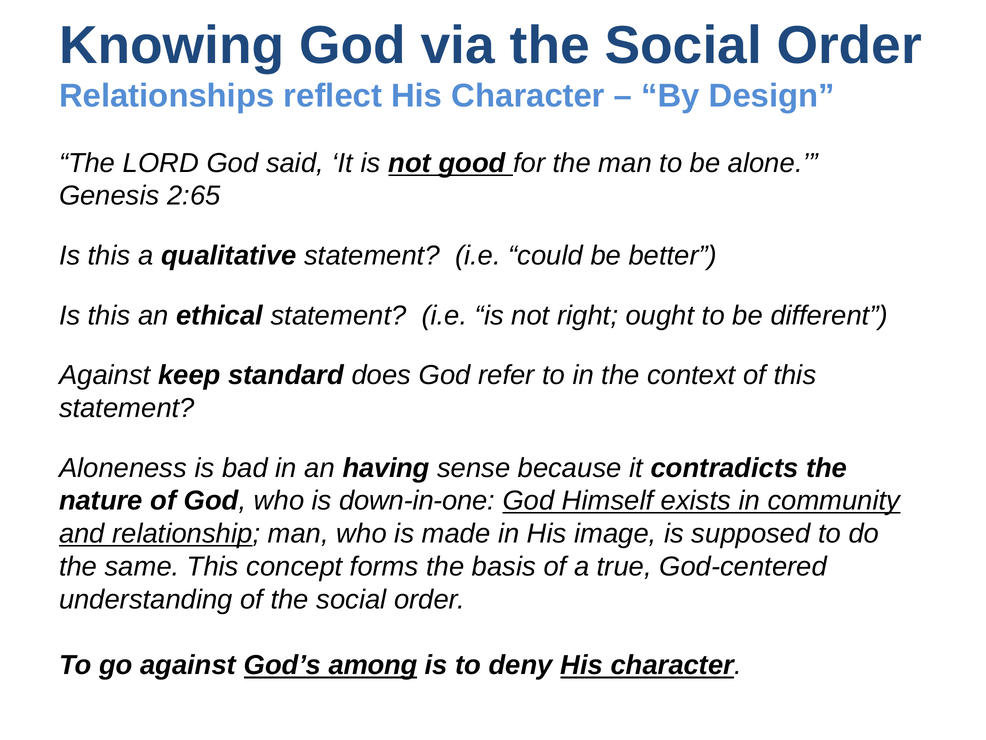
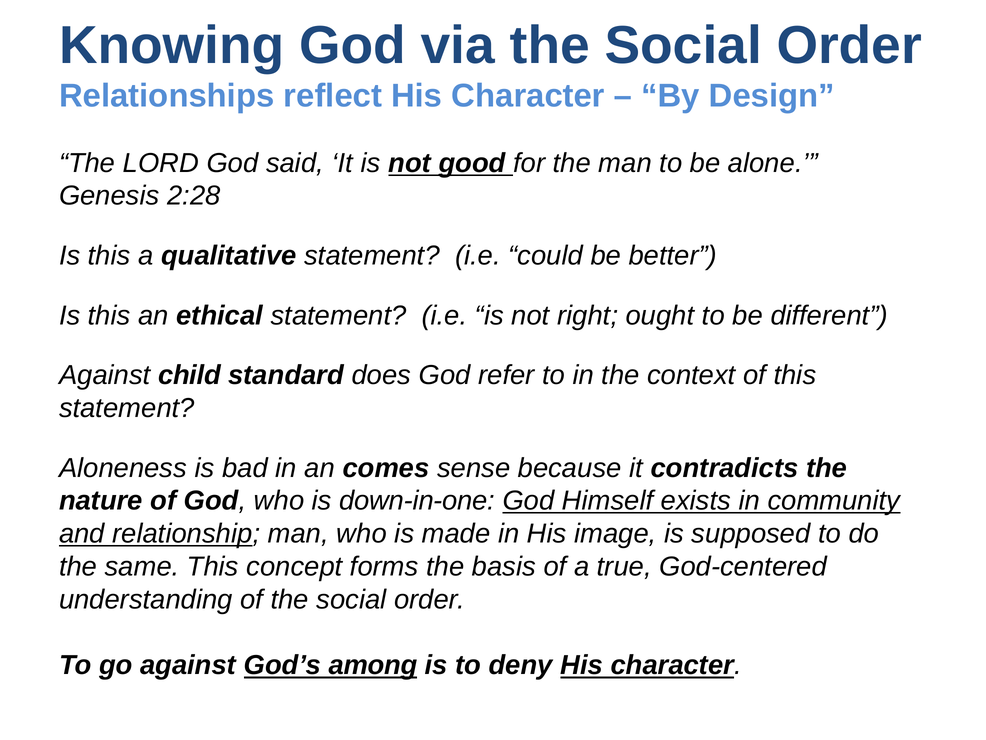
2:65: 2:65 -> 2:28
keep: keep -> child
having: having -> comes
